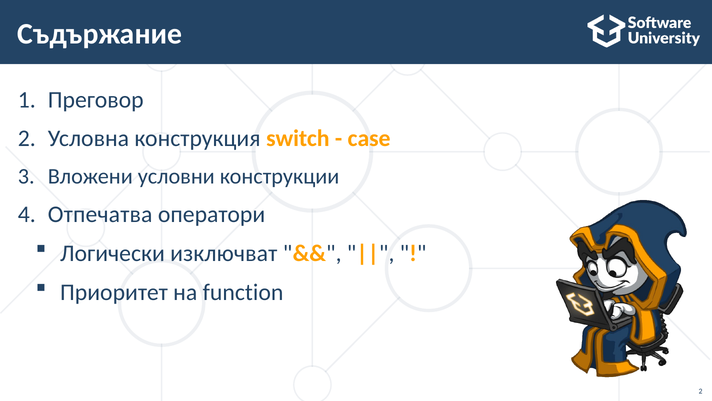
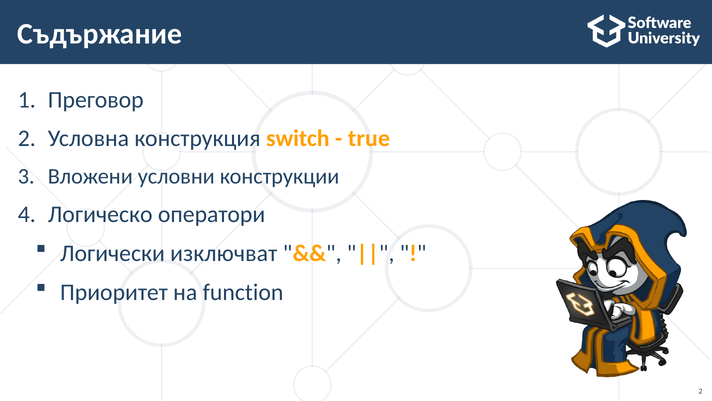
casе: casе -> true
Отпечатва: Отпечатва -> Логическо
